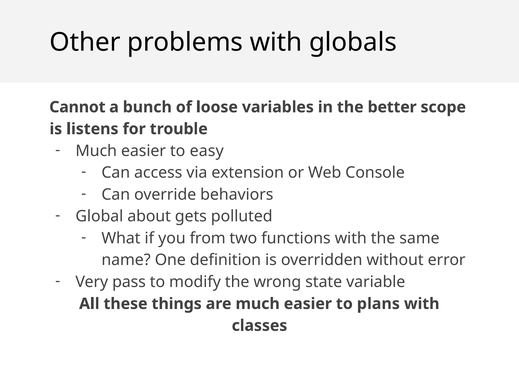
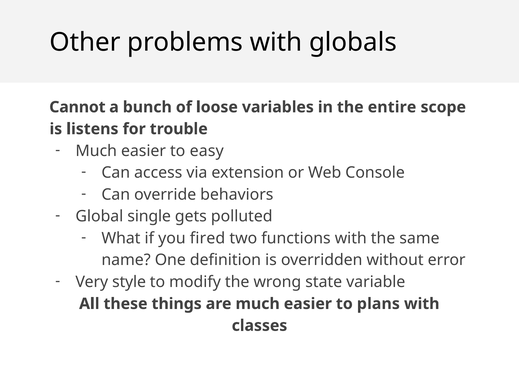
better: better -> entire
about: about -> single
from: from -> fired
pass: pass -> style
